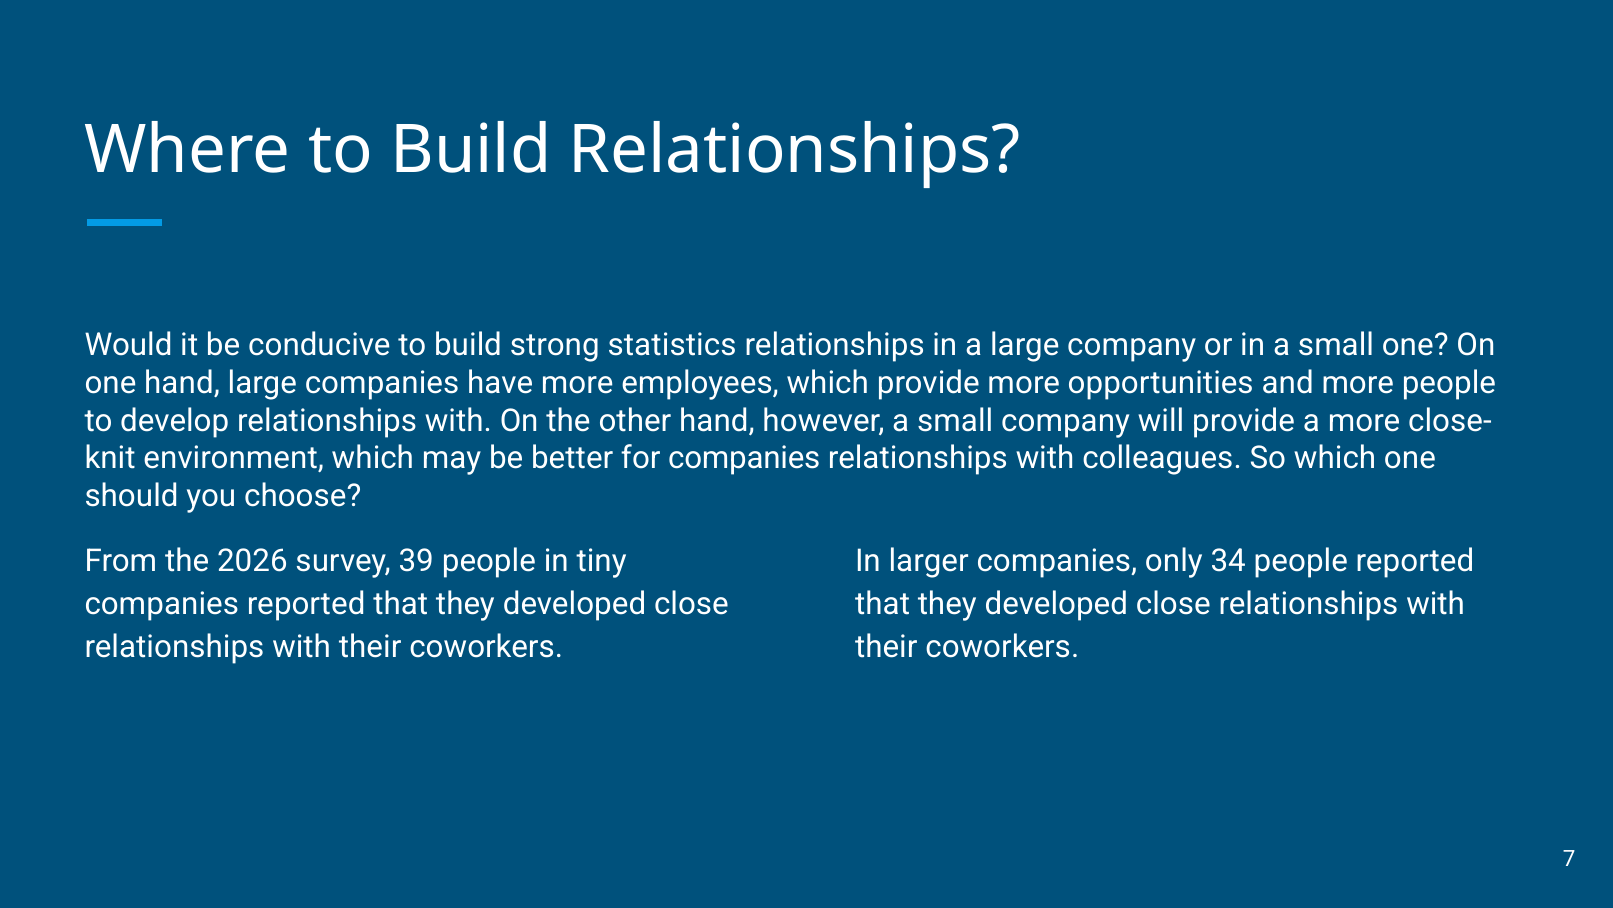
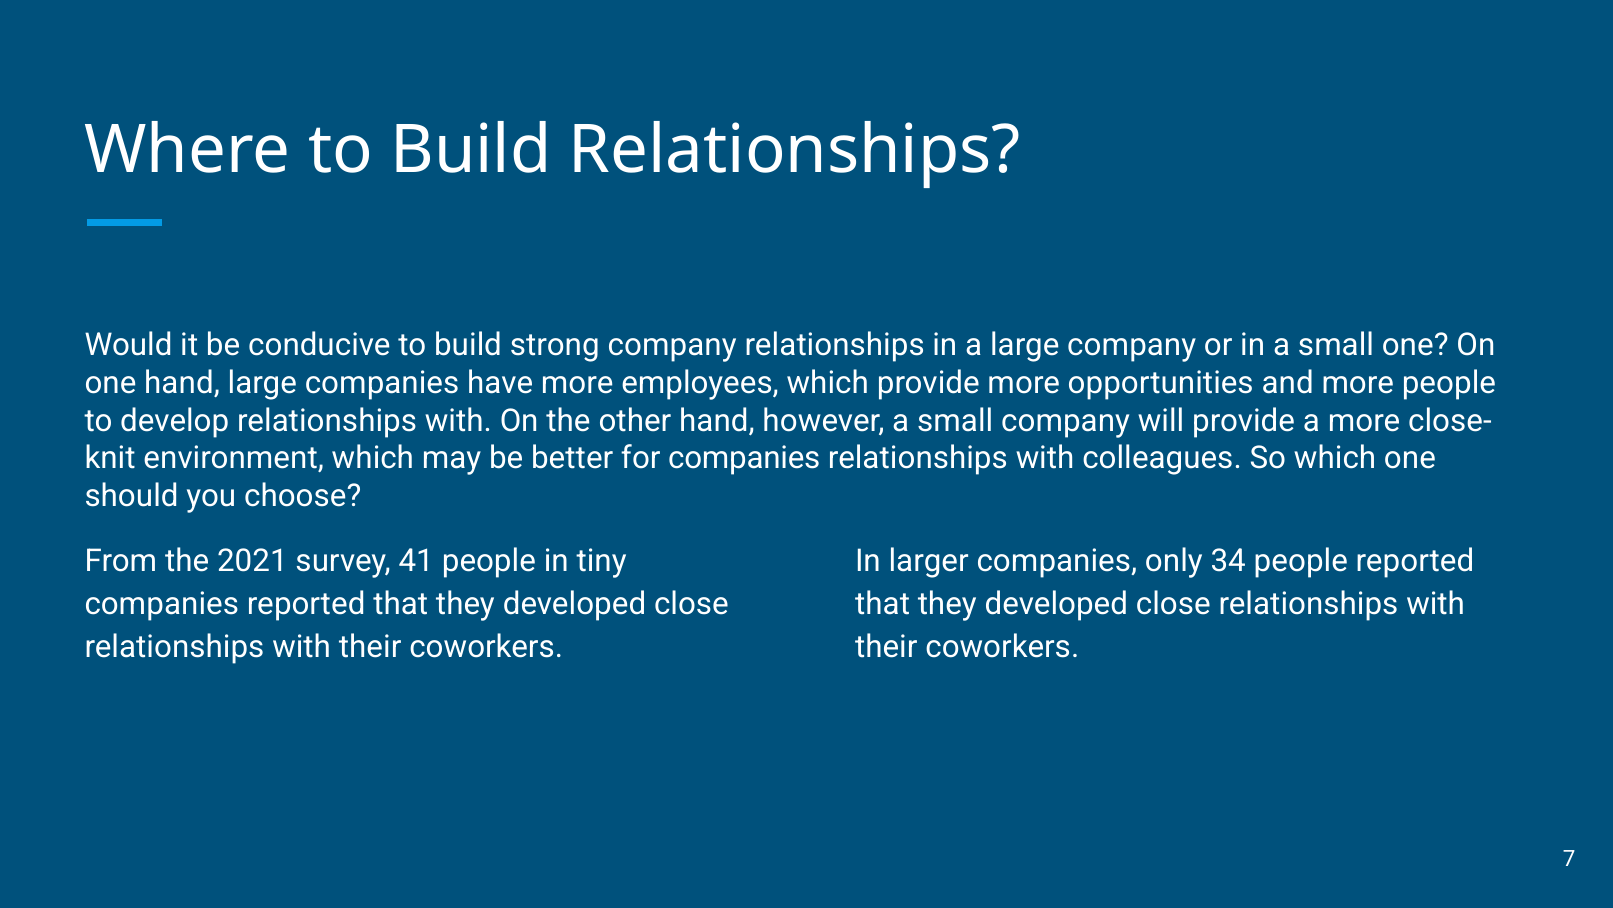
strong statistics: statistics -> company
2026: 2026 -> 2021
39: 39 -> 41
